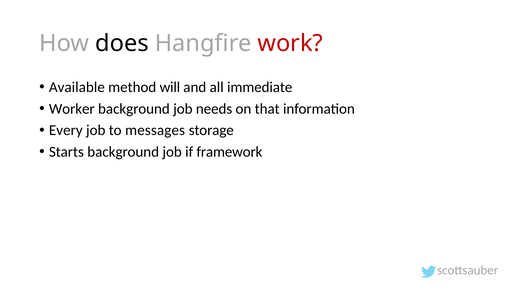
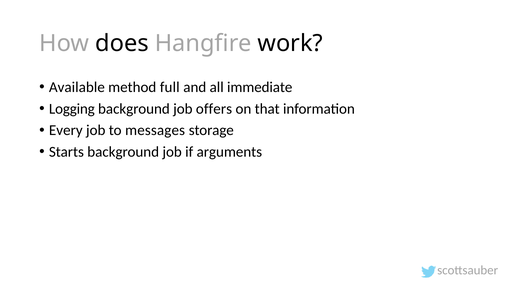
work colour: red -> black
will: will -> full
Worker: Worker -> Logging
needs: needs -> offers
framework: framework -> arguments
